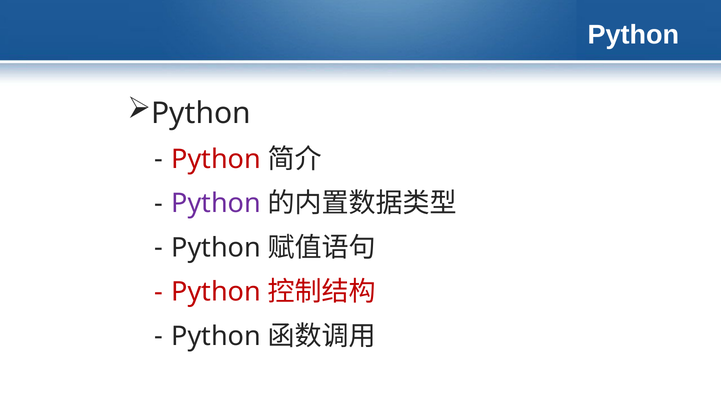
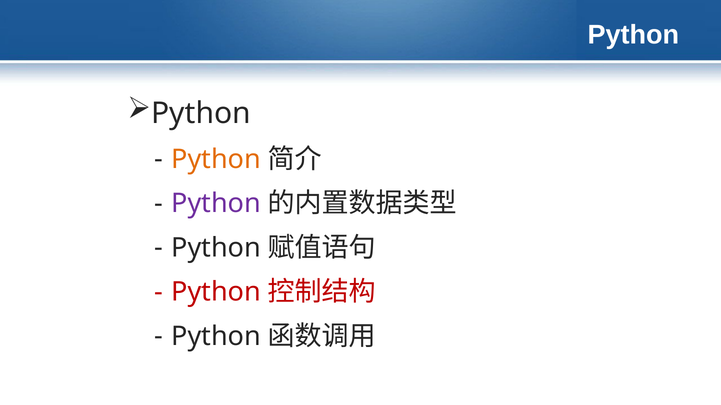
Python at (216, 159) colour: red -> orange
